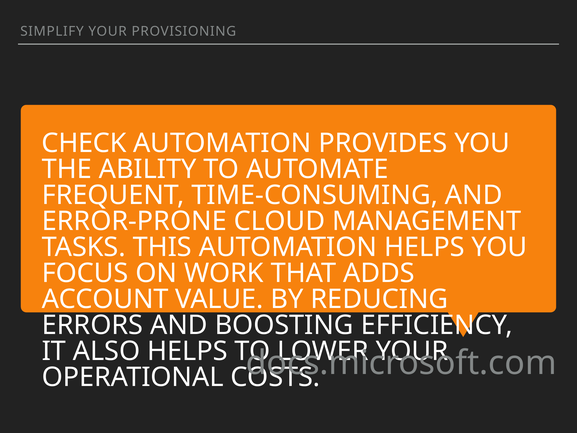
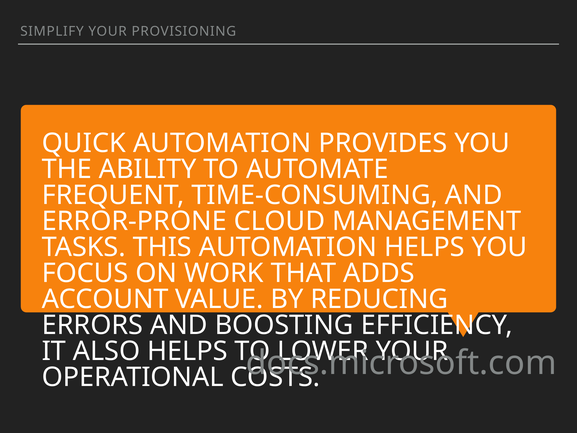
CHECK: CHECK -> QUICK
